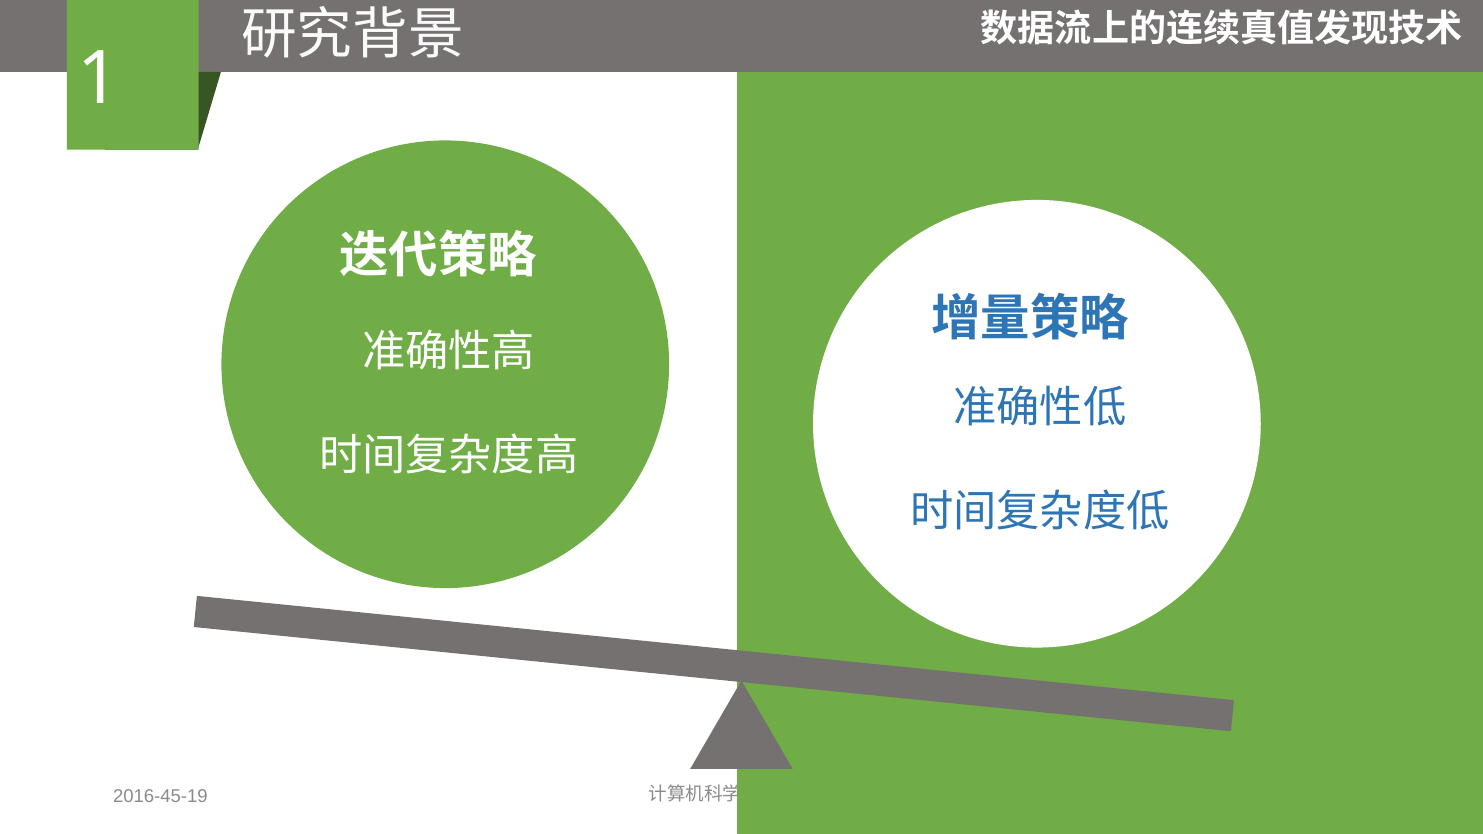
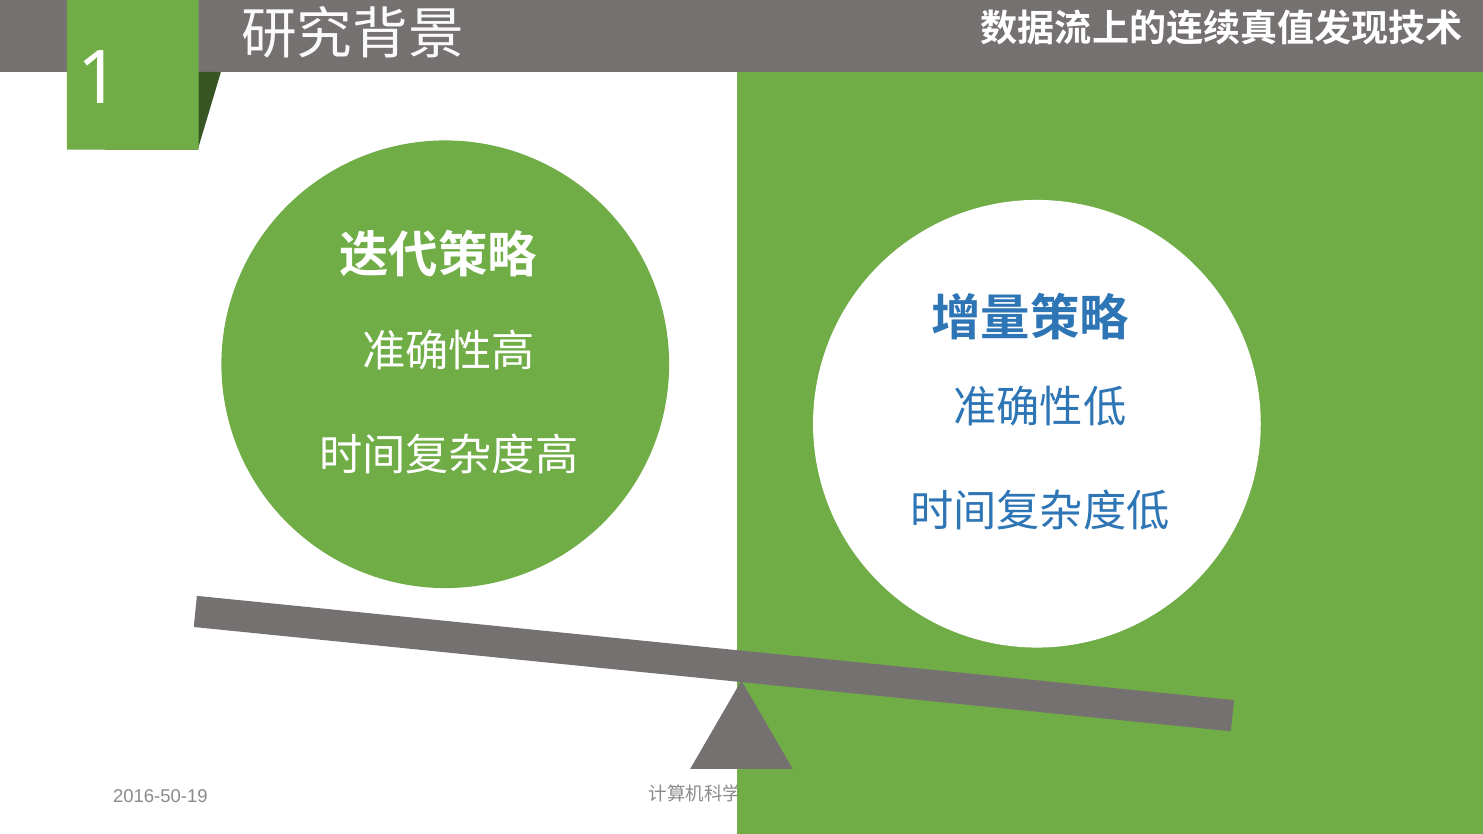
2016-45-19: 2016-45-19 -> 2016-50-19
